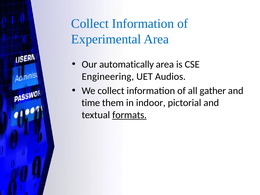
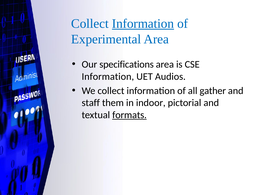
Information at (143, 24) underline: none -> present
automatically: automatically -> specifications
Engineering at (108, 77): Engineering -> Information
time: time -> staff
